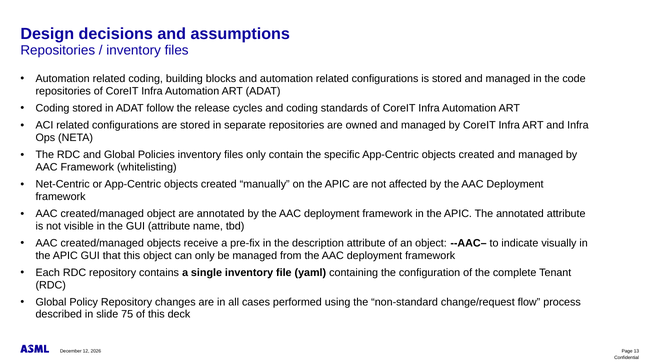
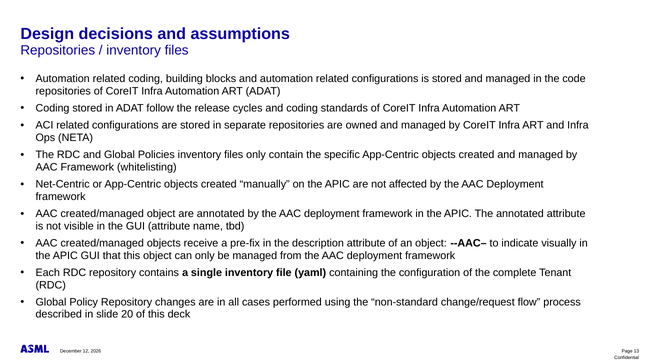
75: 75 -> 20
